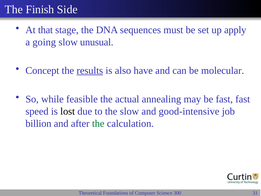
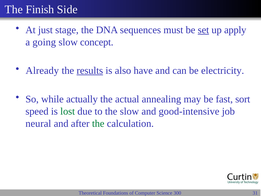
that: that -> just
set underline: none -> present
unusual: unusual -> concept
Concept: Concept -> Already
molecular: molecular -> electricity
feasible: feasible -> actually
fast fast: fast -> sort
lost colour: black -> green
billion: billion -> neural
